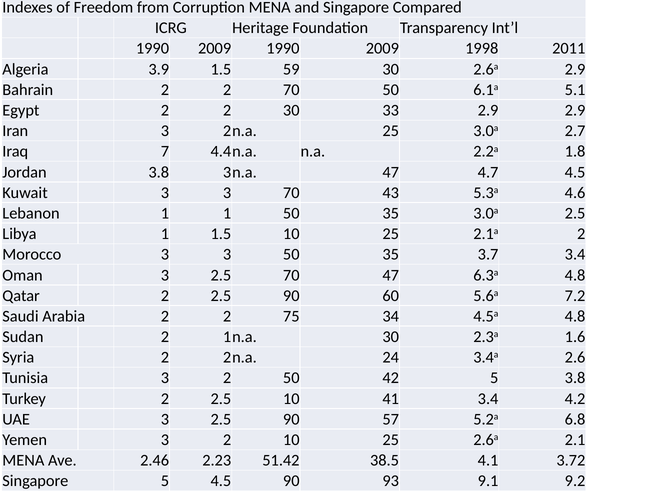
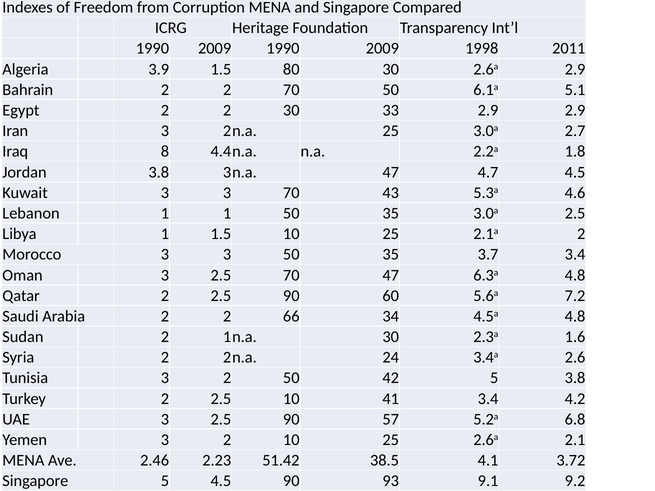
59: 59 -> 80
7: 7 -> 8
75: 75 -> 66
